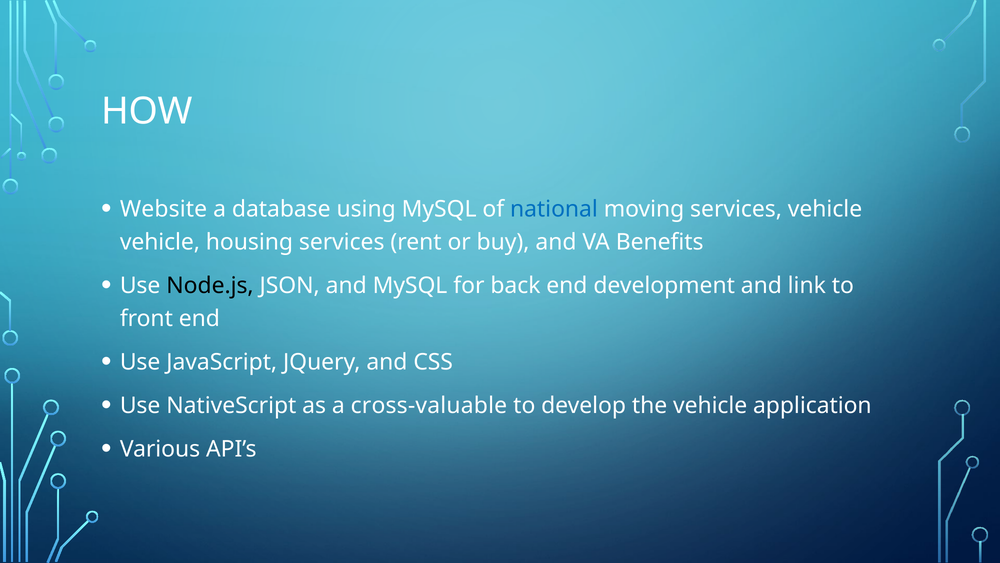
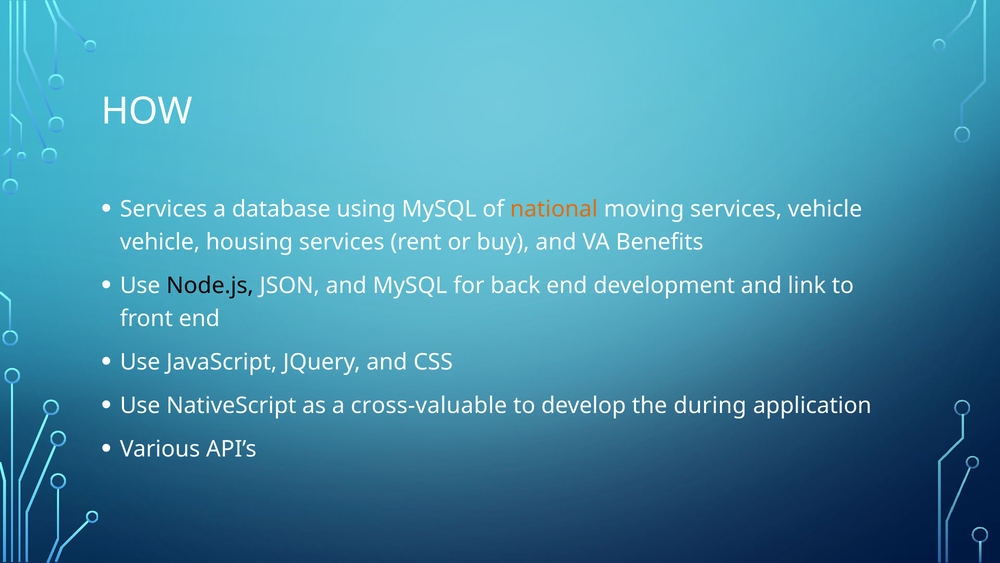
Website at (164, 209): Website -> Services
national colour: blue -> orange
the vehicle: vehicle -> during
